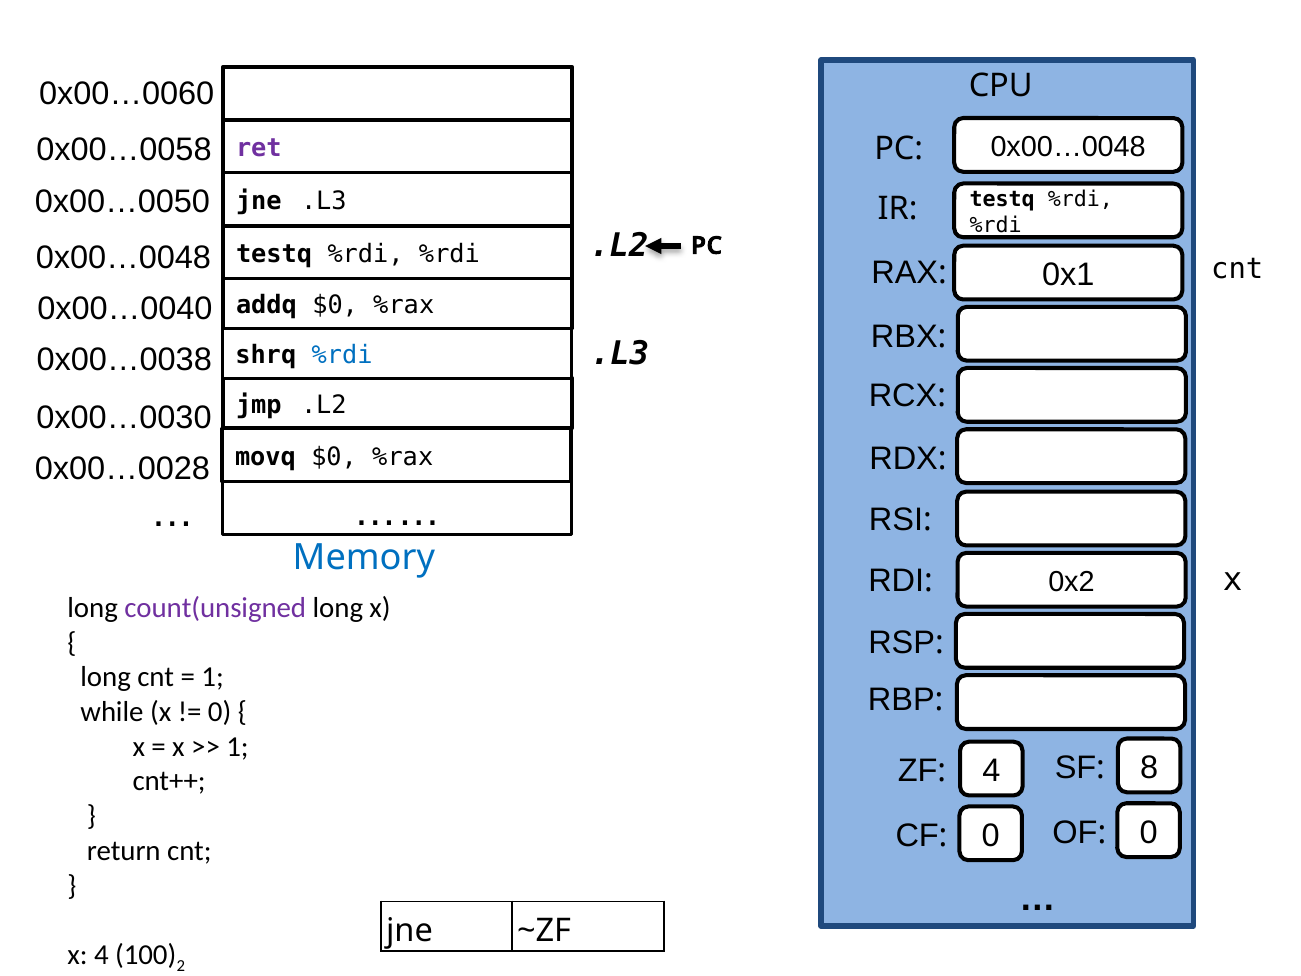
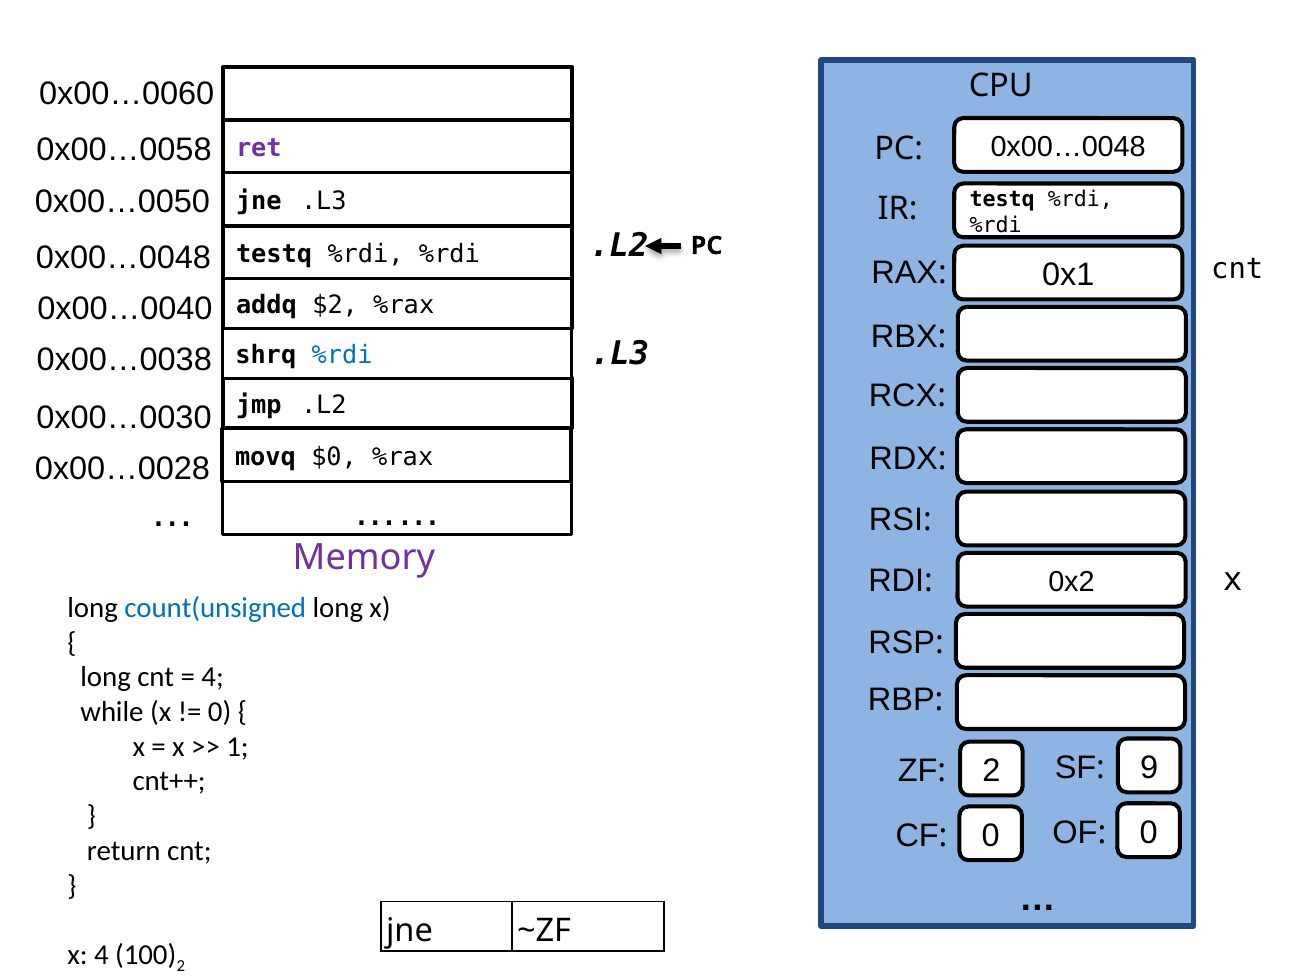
addq $0: $0 -> $2
Memory colour: blue -> purple
count(unsigned colour: purple -> blue
1 at (213, 677): 1 -> 4
4 at (991, 771): 4 -> 2
8: 8 -> 9
